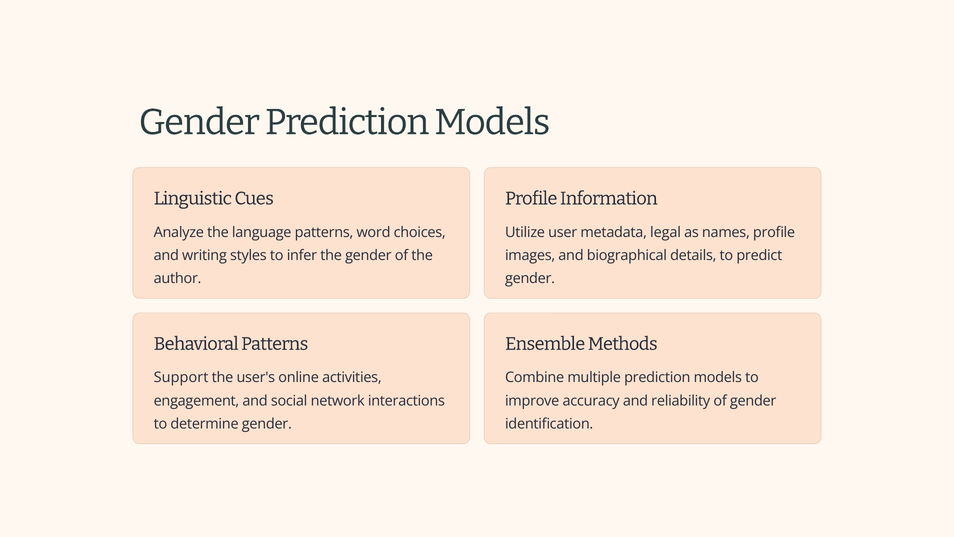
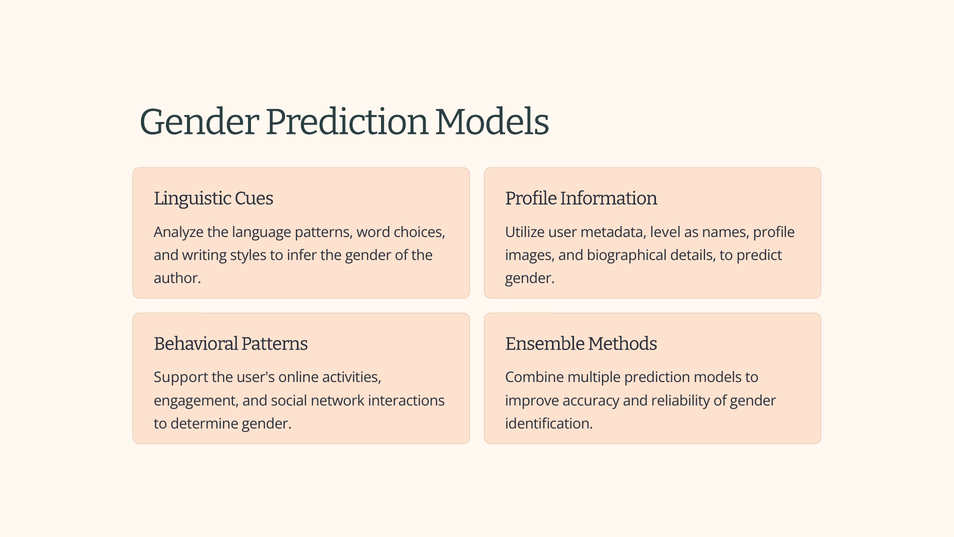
legal: legal -> level
